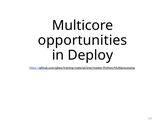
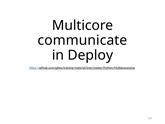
opportunities: opportunities -> communicate
